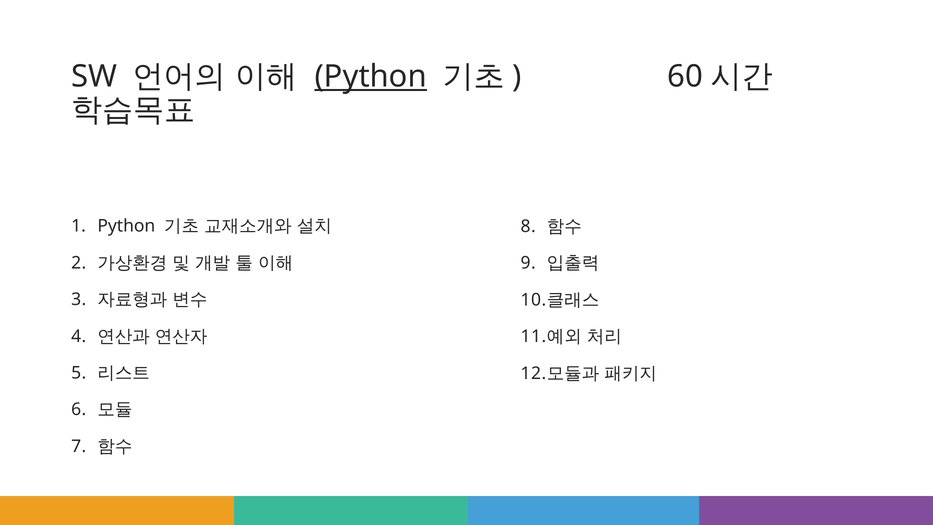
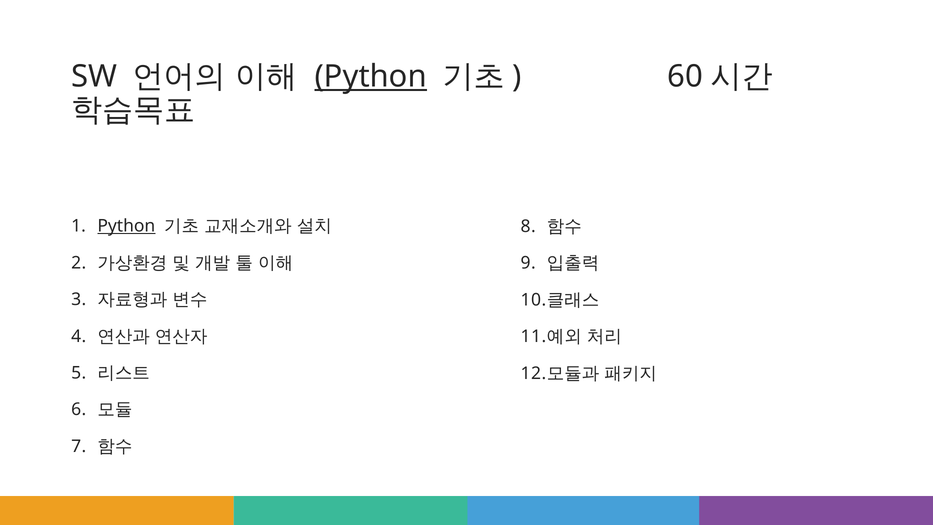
Python at (126, 226) underline: none -> present
